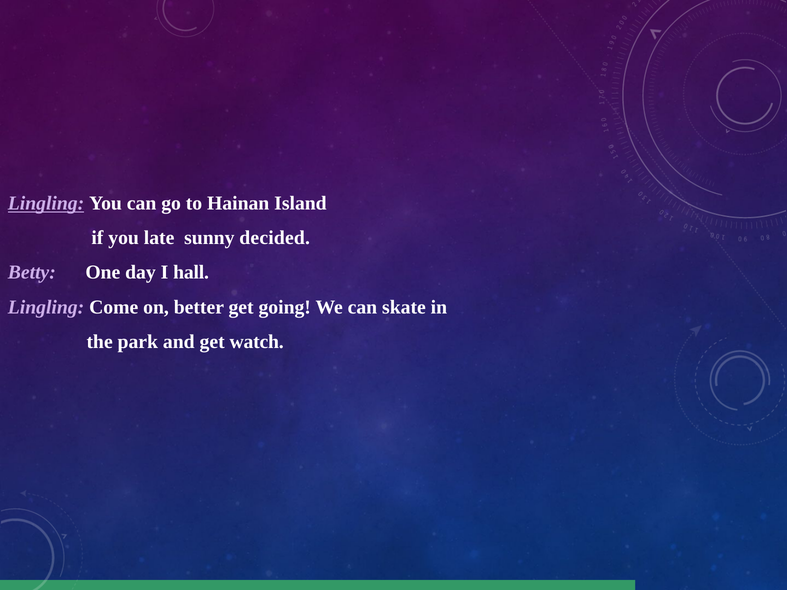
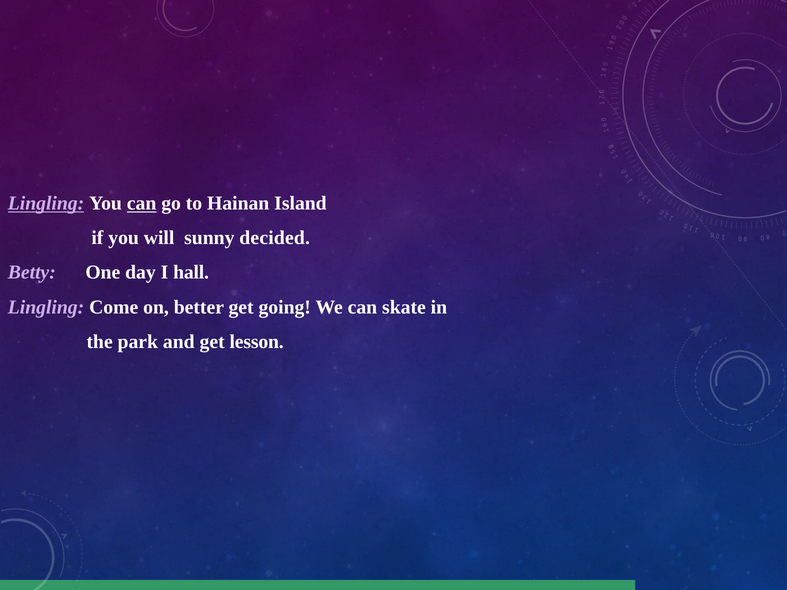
can at (142, 204) underline: none -> present
late: late -> will
watch: watch -> lesson
